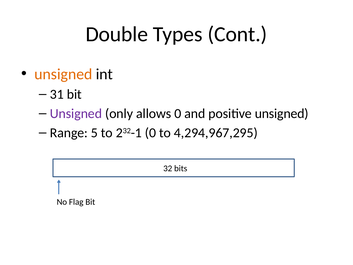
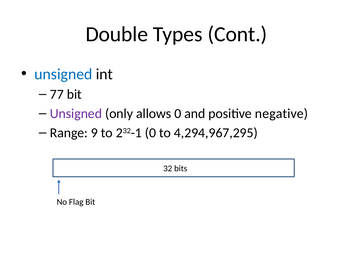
unsigned at (63, 74) colour: orange -> blue
31: 31 -> 77
positive unsigned: unsigned -> negative
5: 5 -> 9
